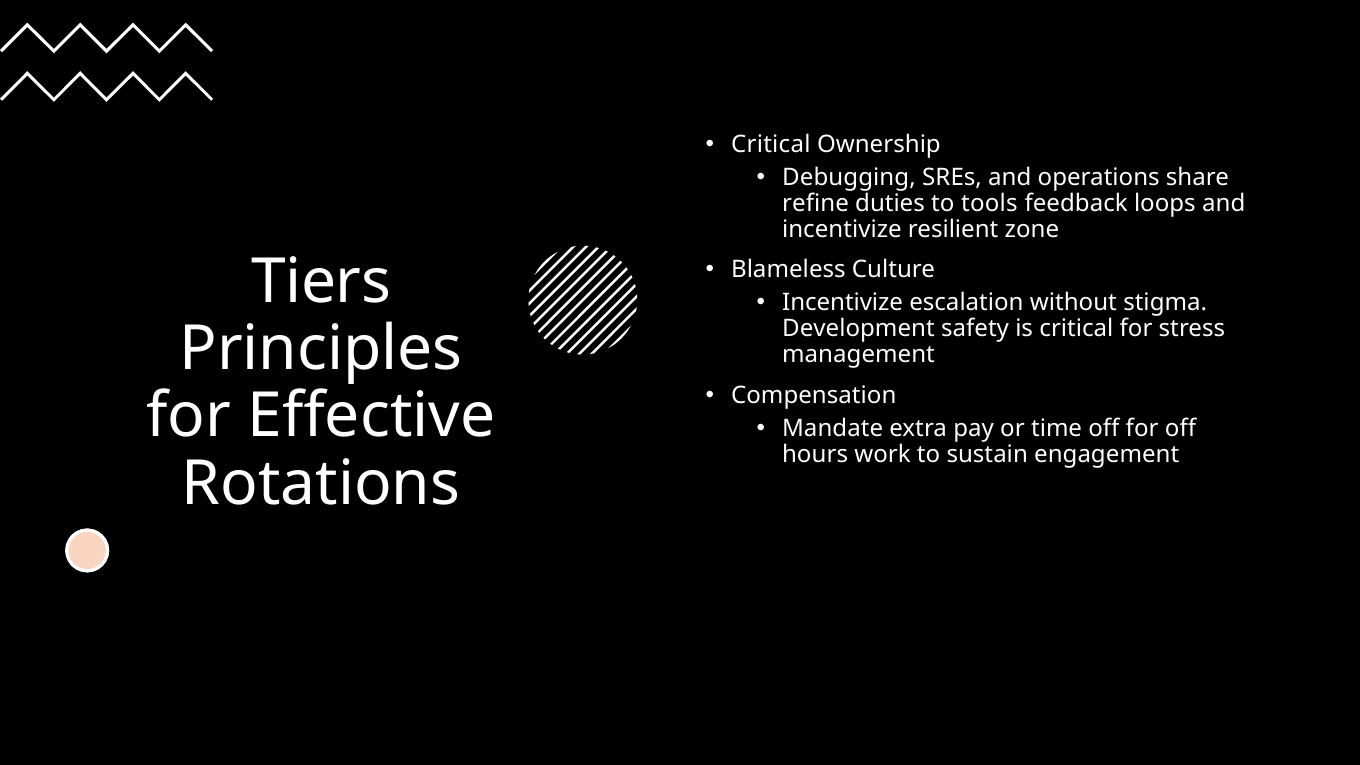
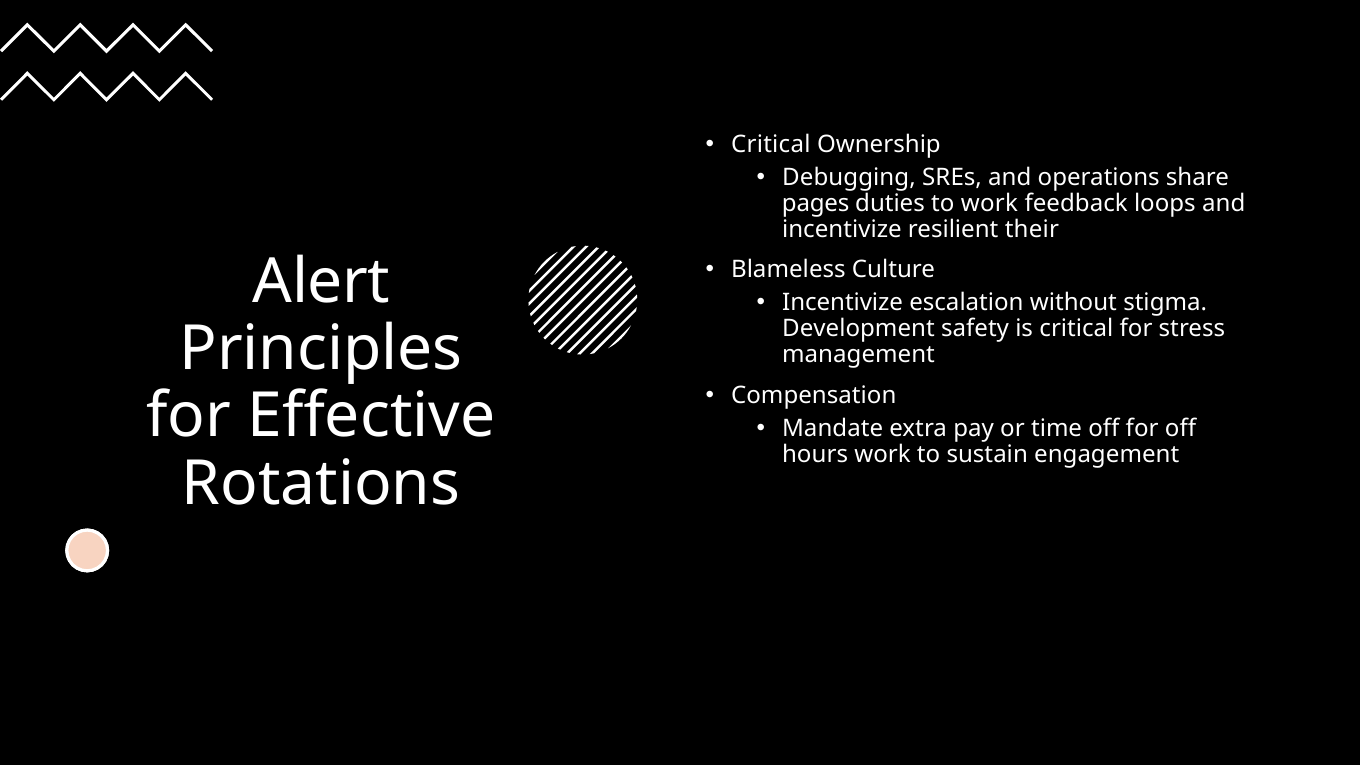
refine: refine -> pages
to tools: tools -> work
zone: zone -> their
Tiers: Tiers -> Alert
